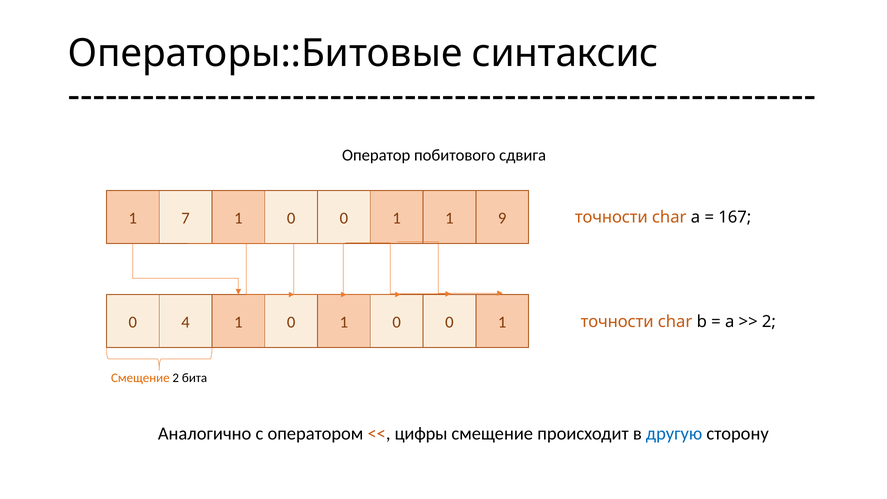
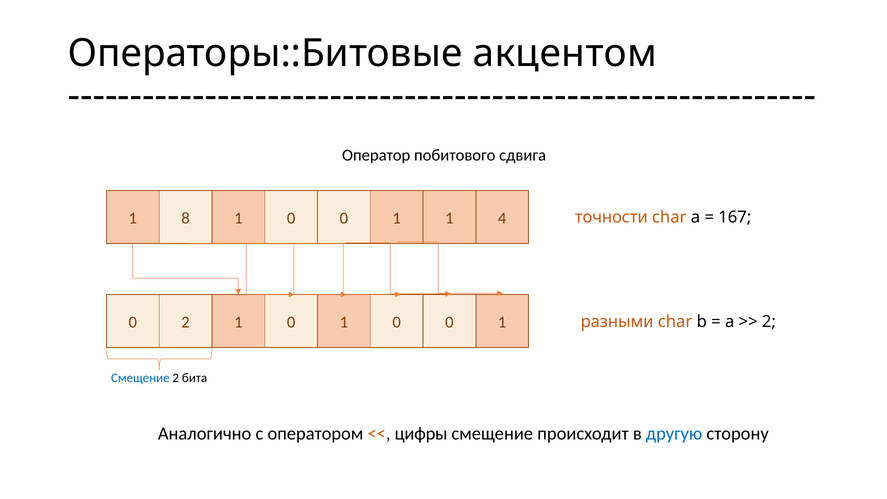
синтаксис: синтаксис -> акцентом
7: 7 -> 8
9: 9 -> 4
0 4: 4 -> 2
точности at (617, 322): точности -> разными
Смещение at (140, 378) colour: orange -> blue
